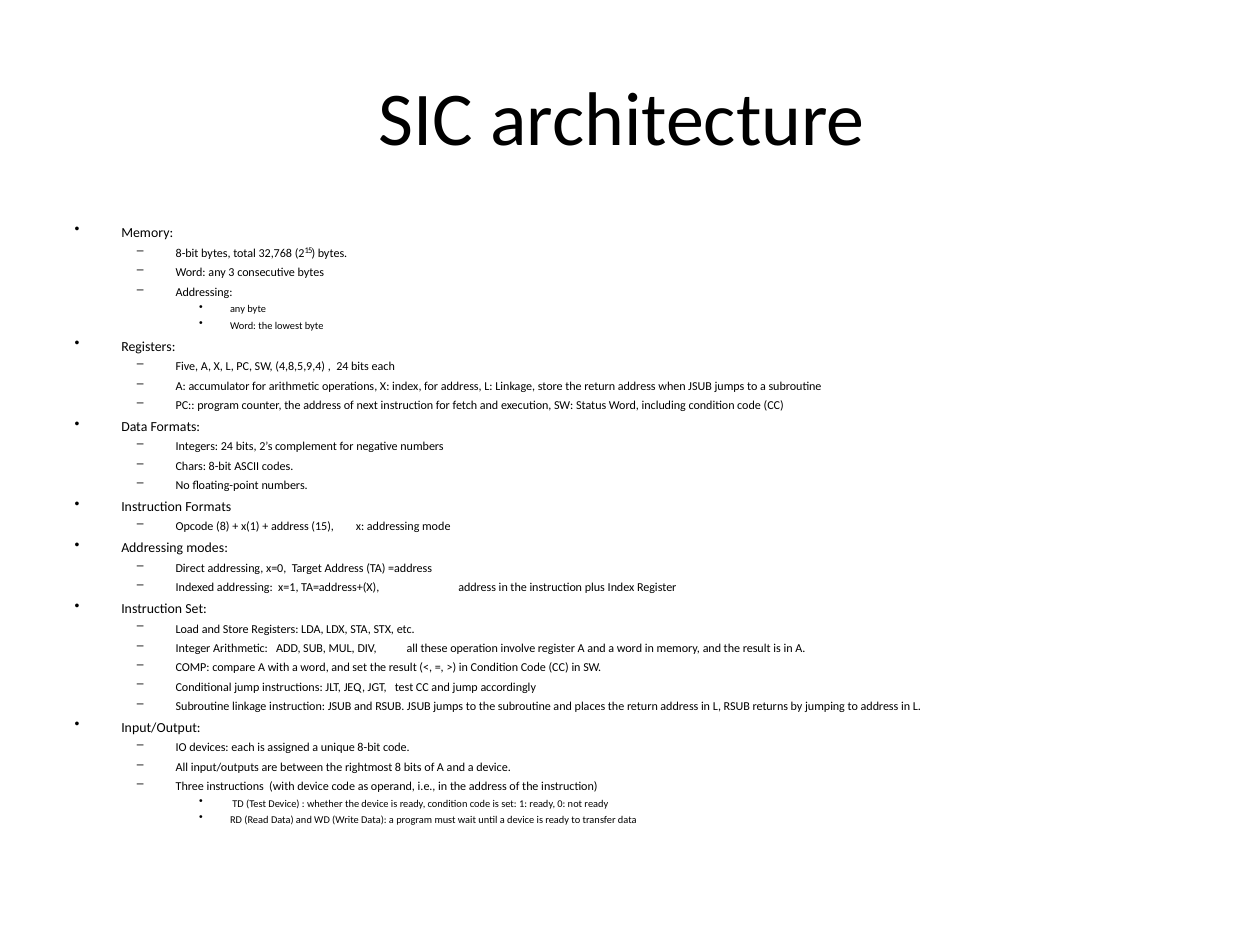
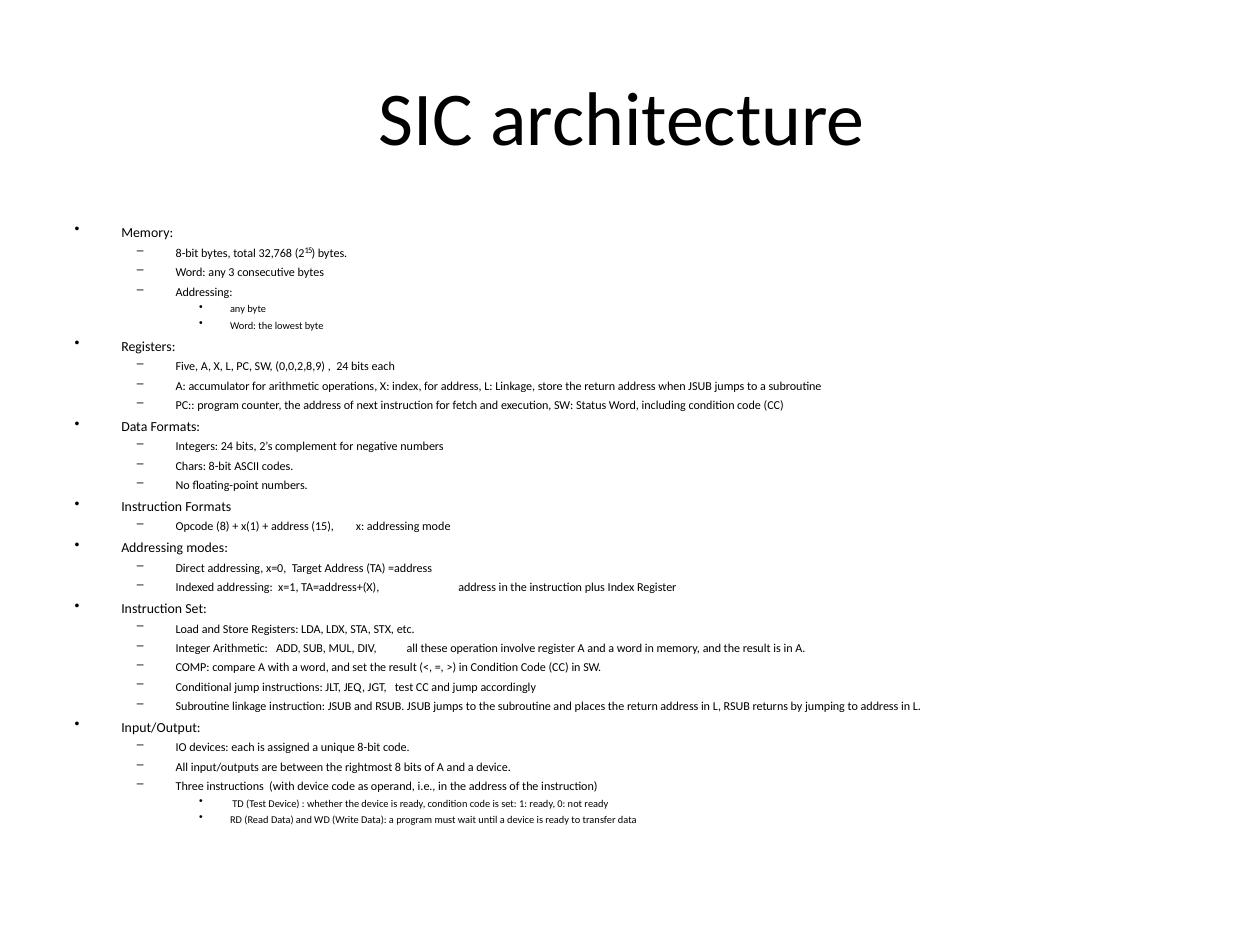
4,8,5,9,4: 4,8,5,9,4 -> 0,0,2,8,9
